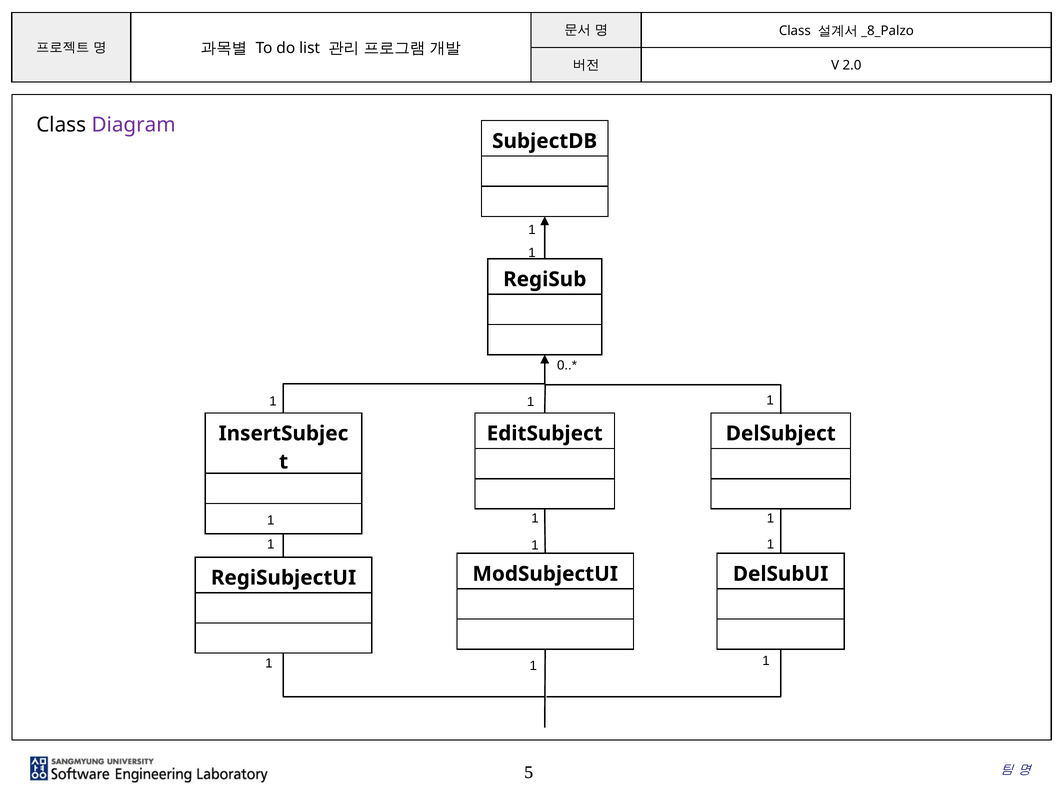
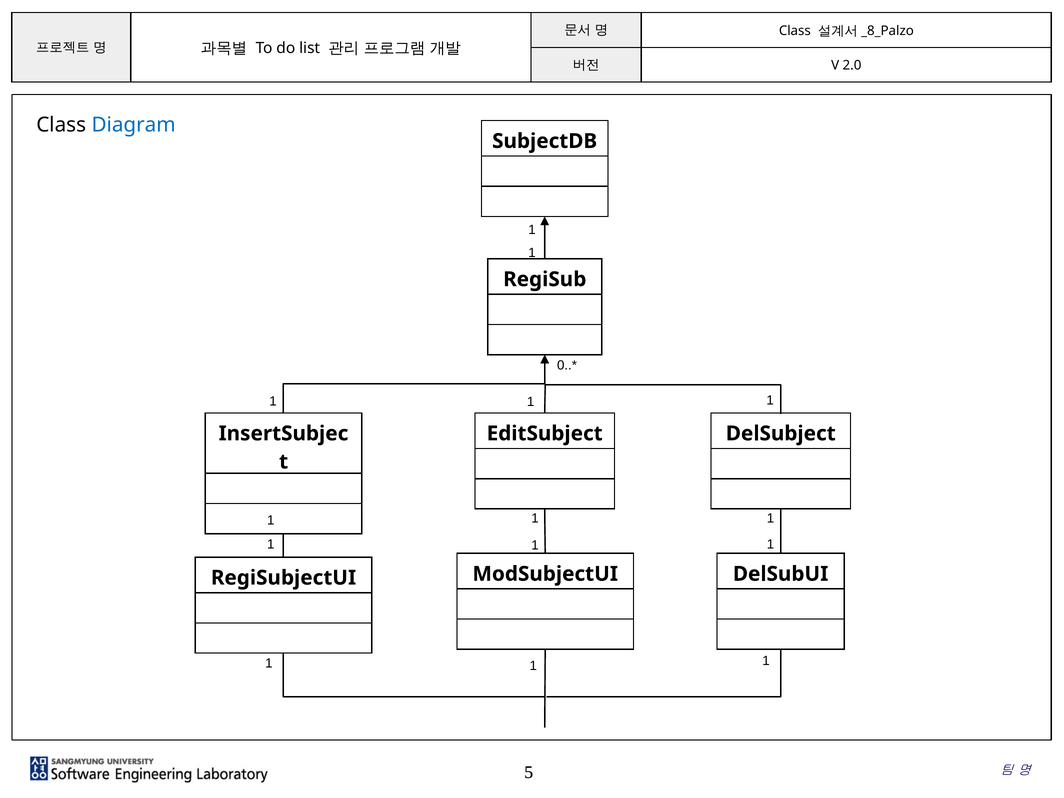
Diagram colour: purple -> blue
